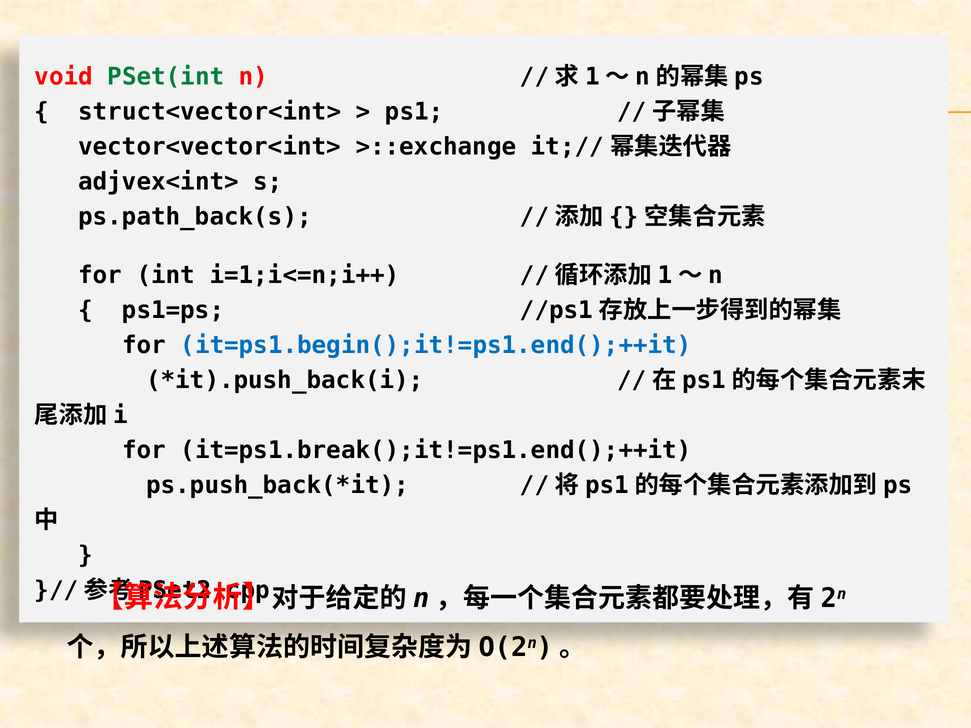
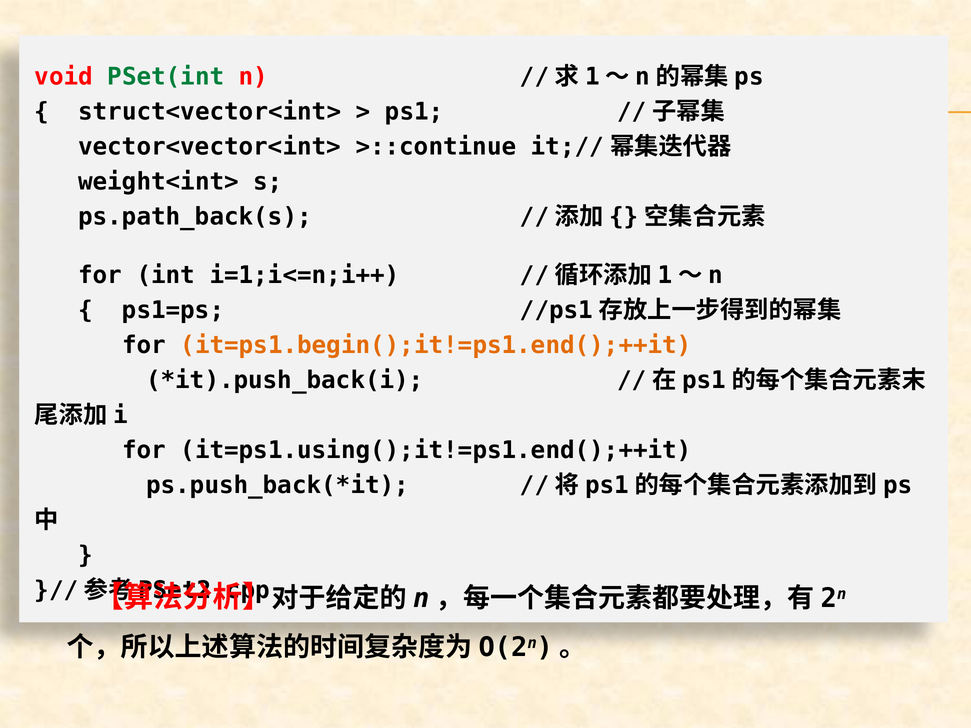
>::exchange: >::exchange -> >::continue
adjvex<int>: adjvex<int> -> weight<int>
it=ps1.begin();it!=ps1.end();++it colour: blue -> orange
it=ps1.break();it!=ps1.end();++it: it=ps1.break();it!=ps1.end();++it -> it=ps1.using();it!=ps1.end();++it
